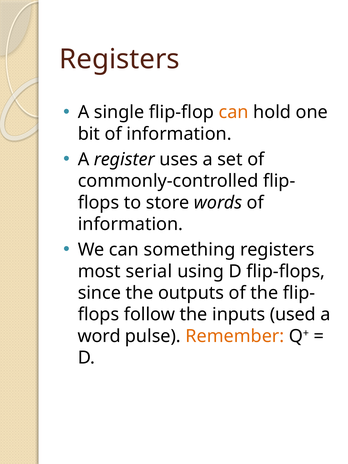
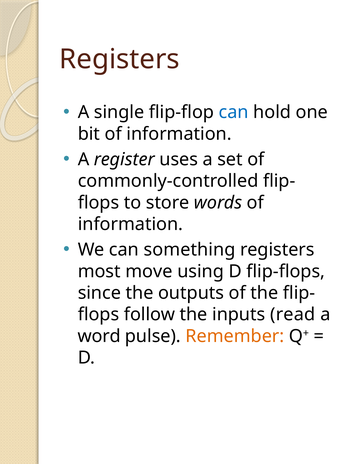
can at (234, 112) colour: orange -> blue
serial: serial -> move
used: used -> read
